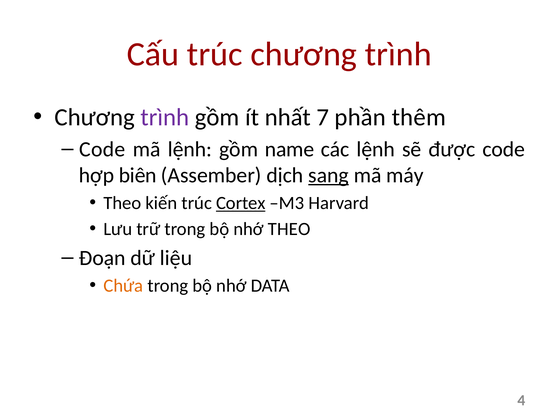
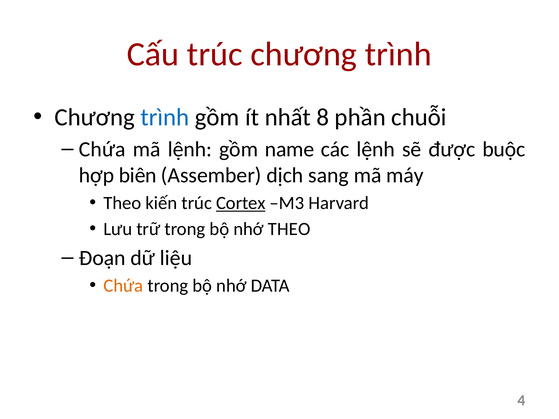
trình at (165, 117) colour: purple -> blue
7: 7 -> 8
thêm: thêm -> chuỗi
Code at (102, 149): Code -> Chứa
được code: code -> buộc
sang underline: present -> none
